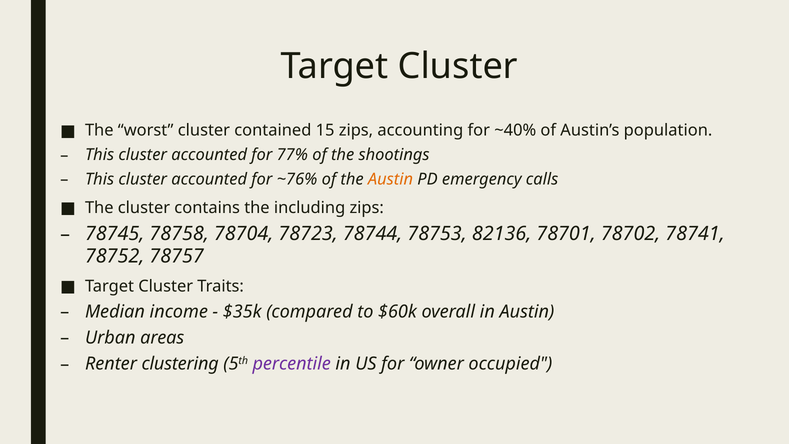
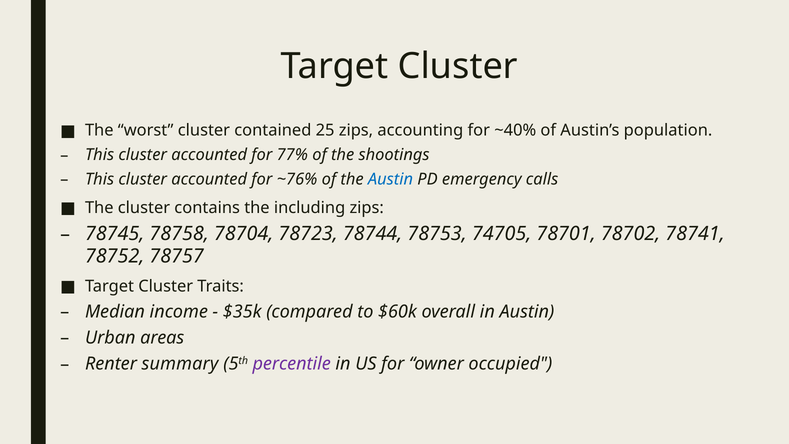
15: 15 -> 25
Austin at (390, 179) colour: orange -> blue
82136: 82136 -> 74705
clustering: clustering -> summary
